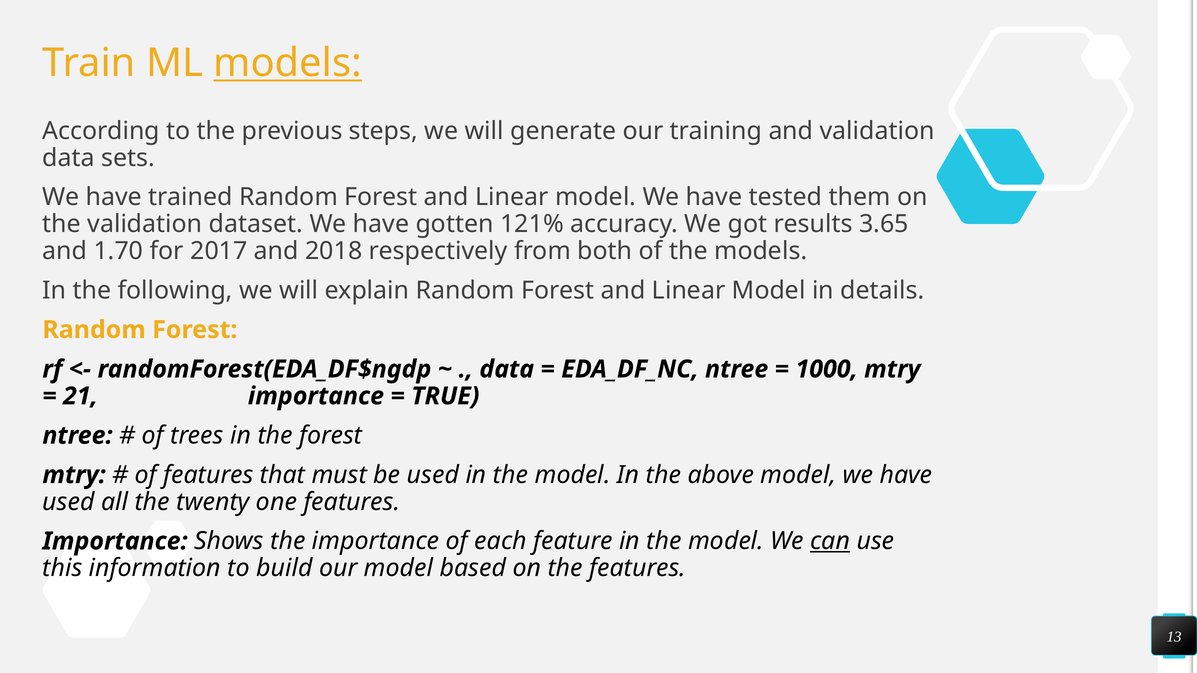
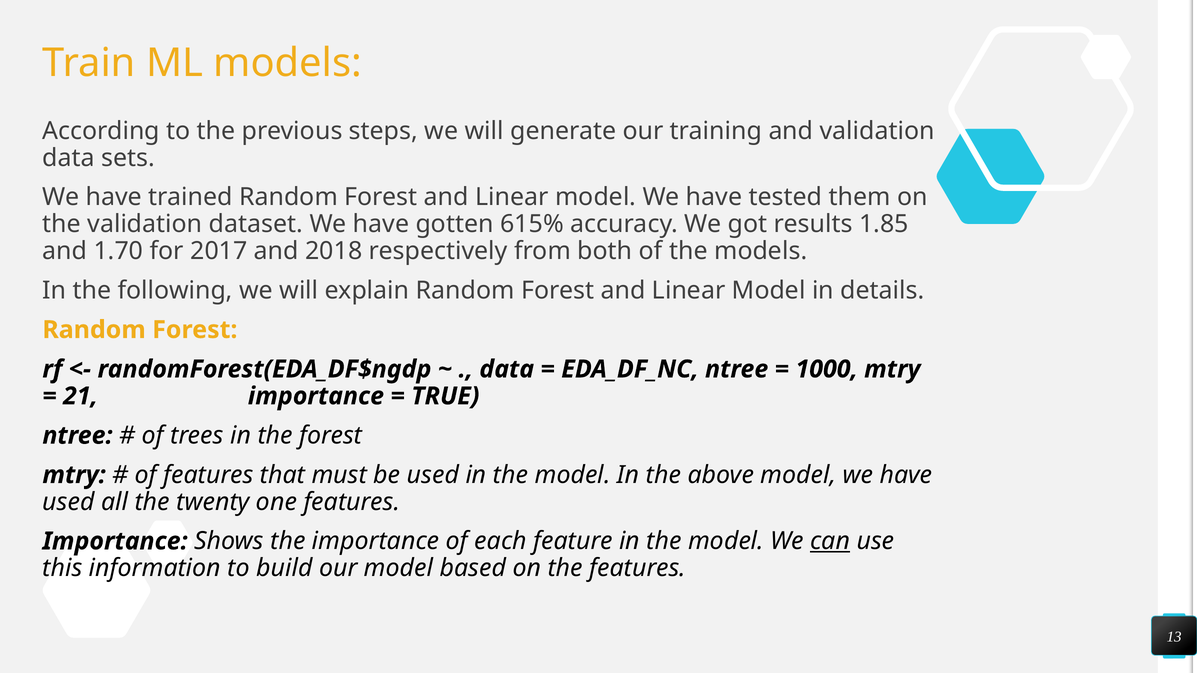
models at (288, 63) underline: present -> none
121%: 121% -> 615%
3.65: 3.65 -> 1.85
